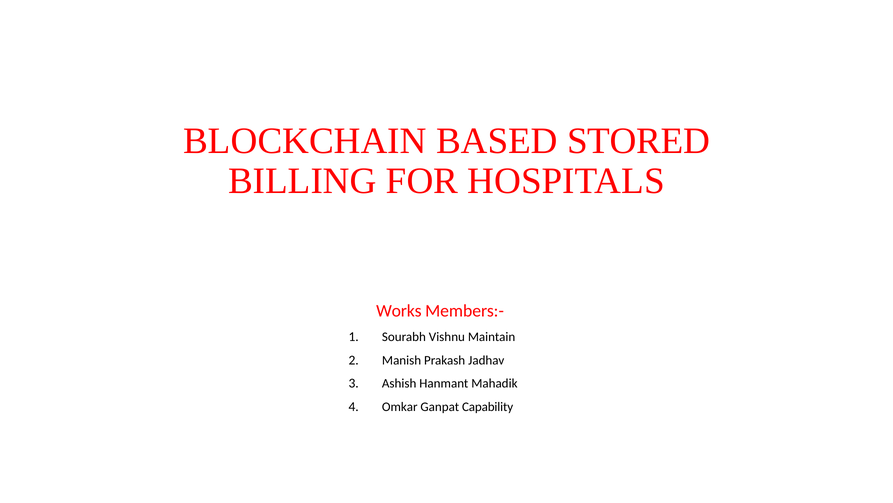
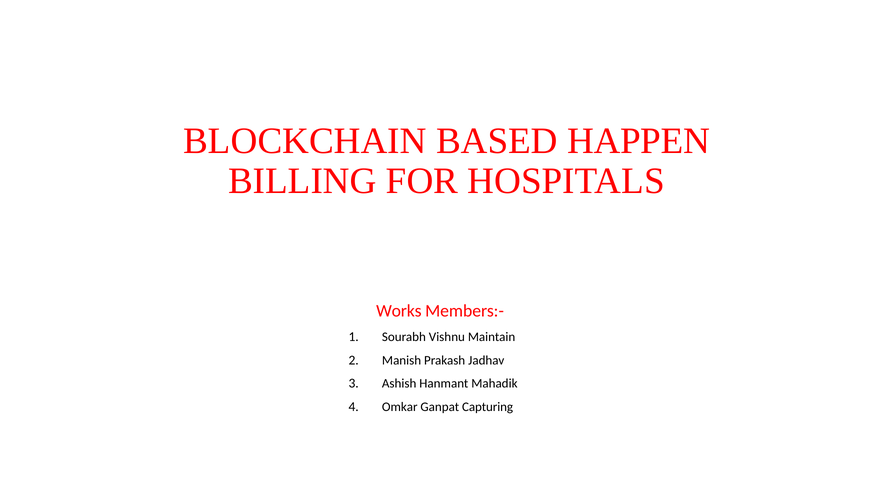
STORED: STORED -> HAPPEN
Capability: Capability -> Capturing
